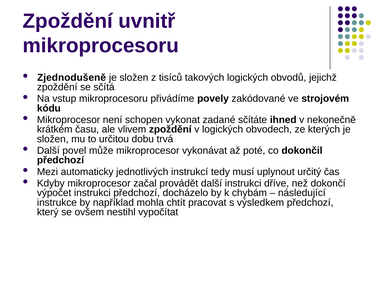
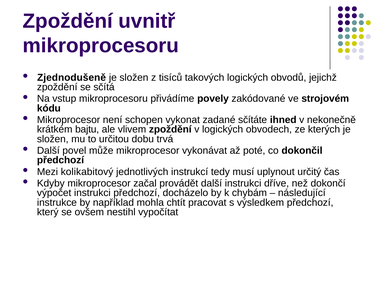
času: času -> bajtu
automaticky: automaticky -> kolikabitový
